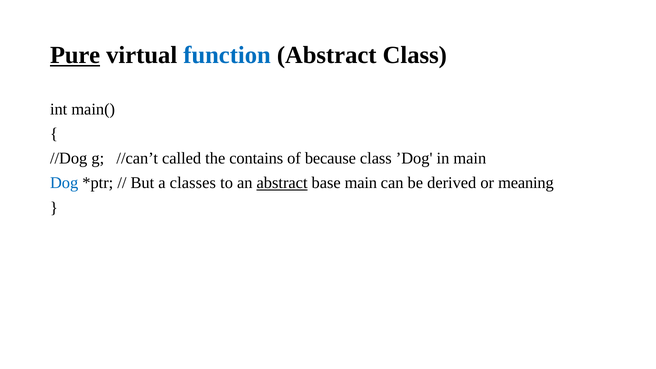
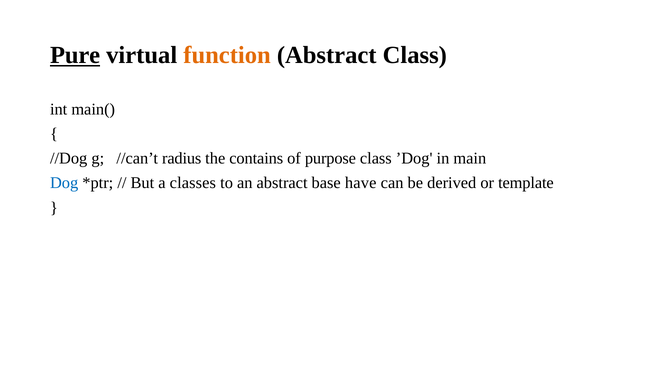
function colour: blue -> orange
called: called -> radius
because: because -> purpose
abstract at (282, 183) underline: present -> none
base main: main -> have
meaning: meaning -> template
